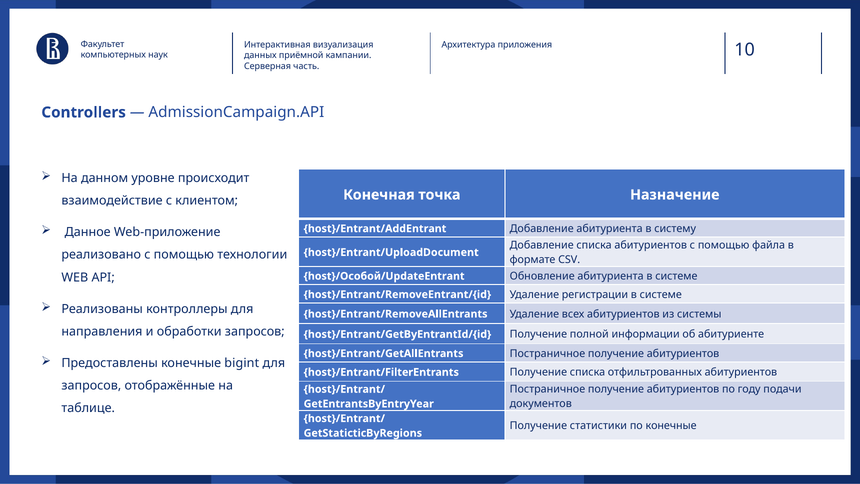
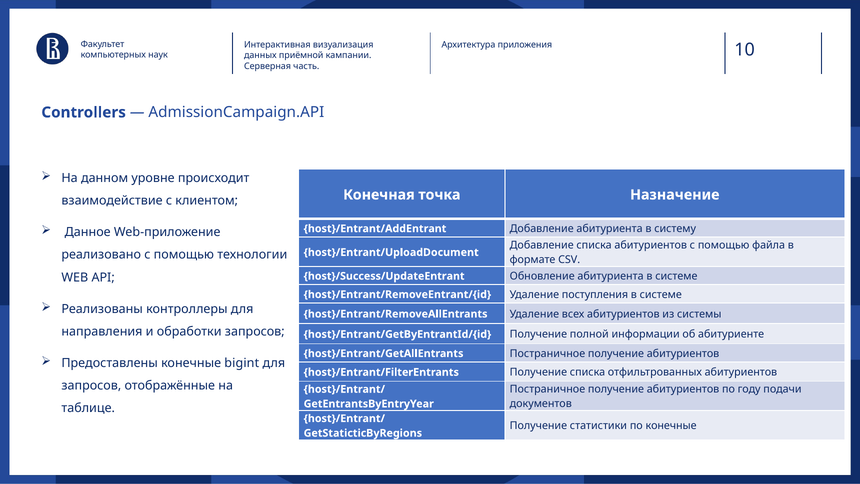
host}/Особой/UpdateEntrant: host}/Особой/UpdateEntrant -> host}/Success/UpdateEntrant
регистрации: регистрации -> поступления
